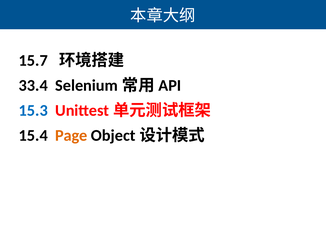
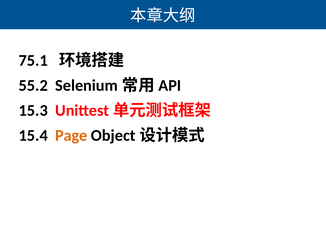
15.7: 15.7 -> 75.1
33.4: 33.4 -> 55.2
15.3 colour: blue -> black
